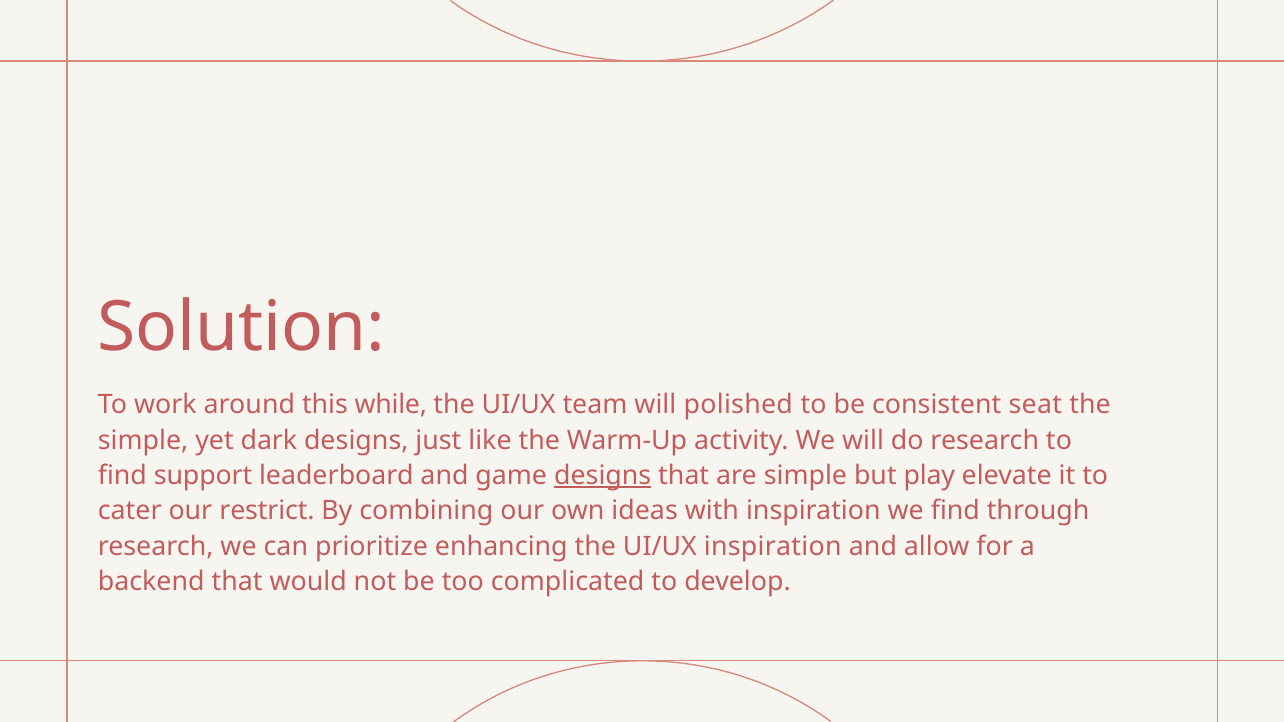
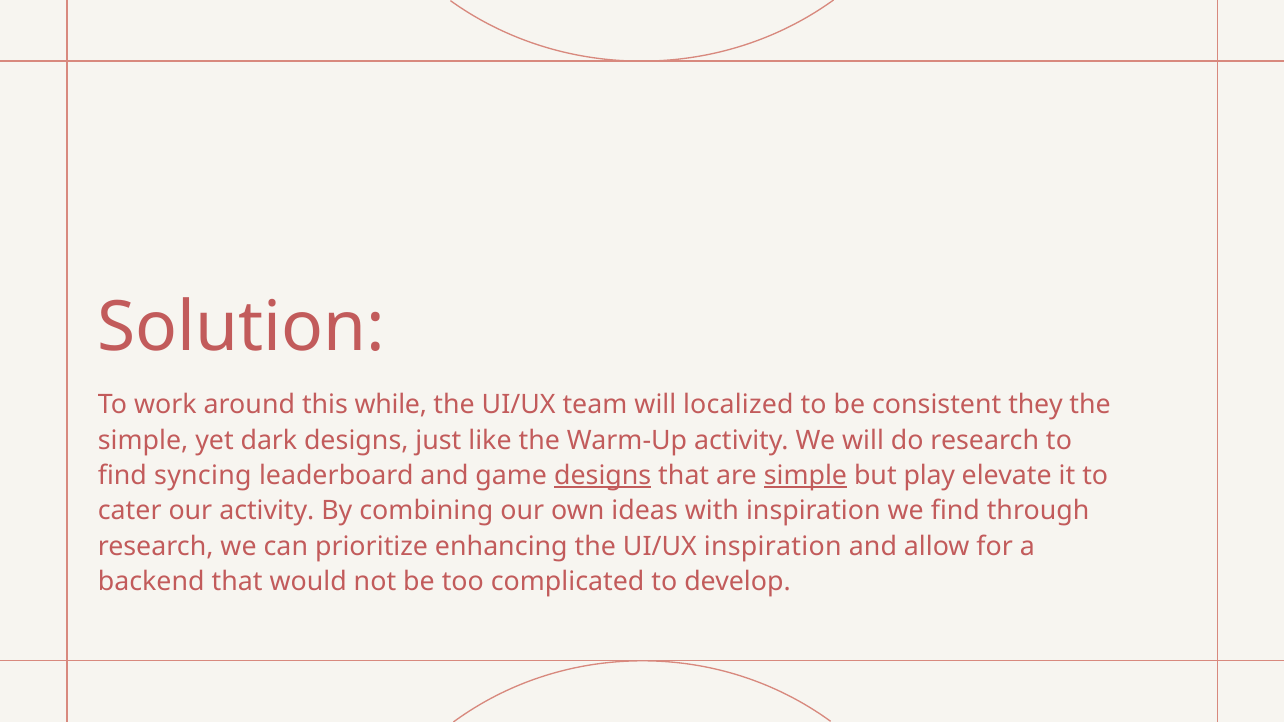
polished: polished -> localized
seat: seat -> they
support: support -> syncing
simple at (805, 476) underline: none -> present
our restrict: restrict -> activity
